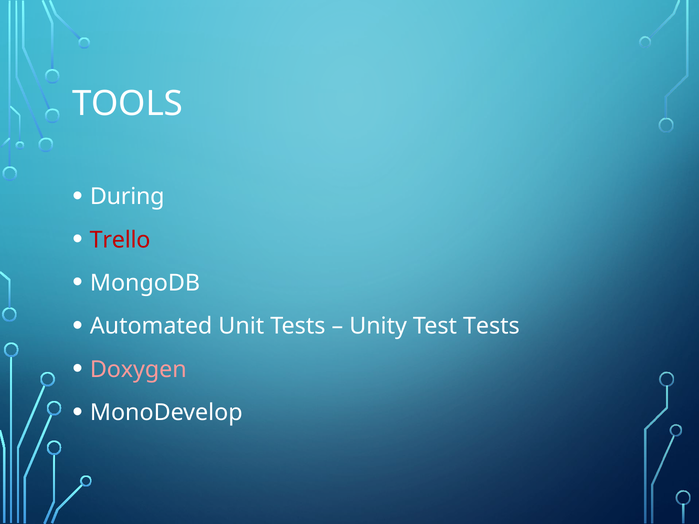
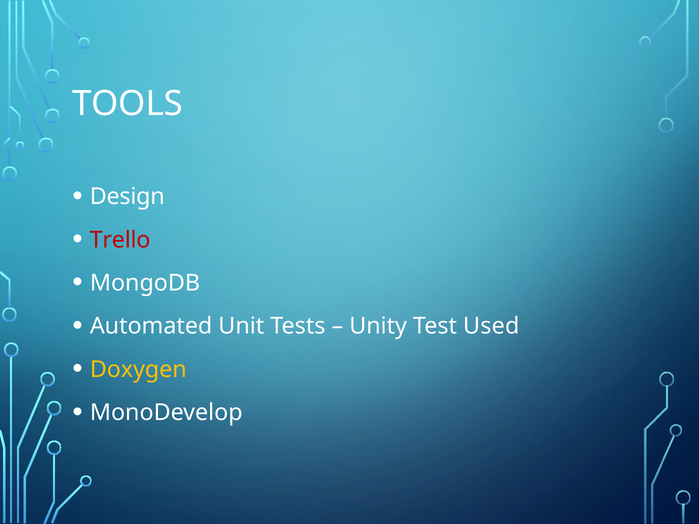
During: During -> Design
Test Tests: Tests -> Used
Doxygen colour: pink -> yellow
